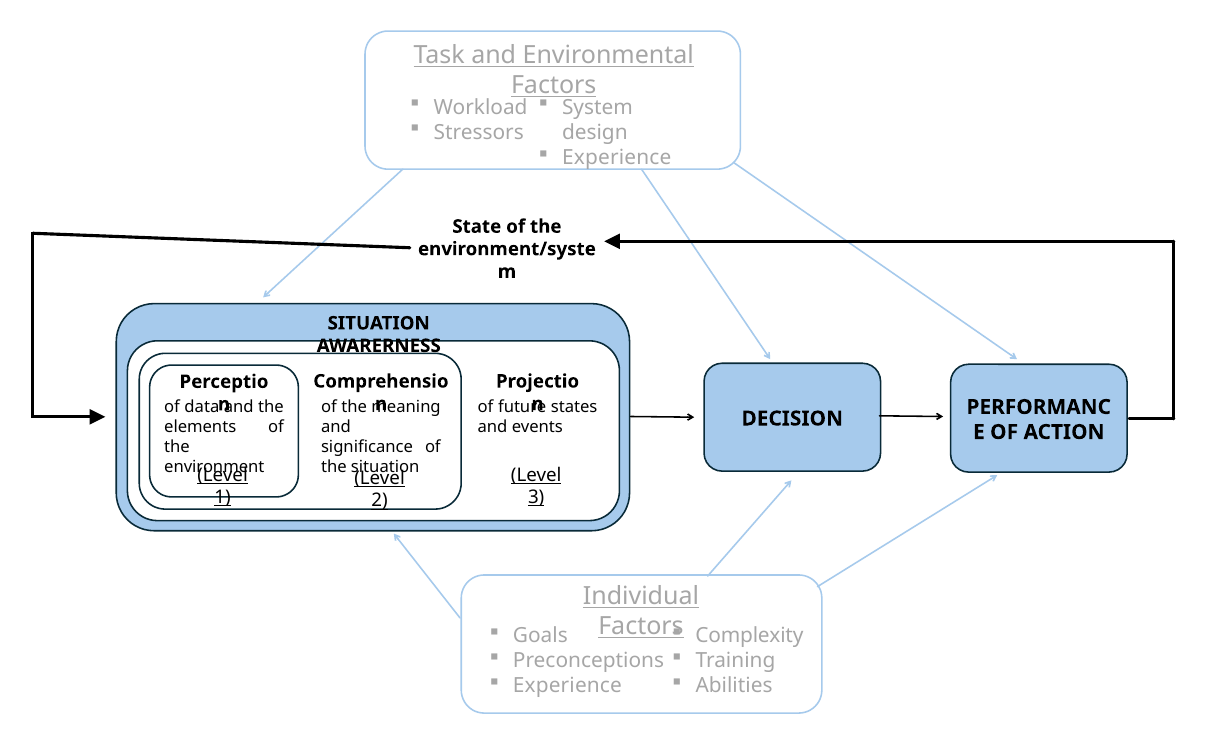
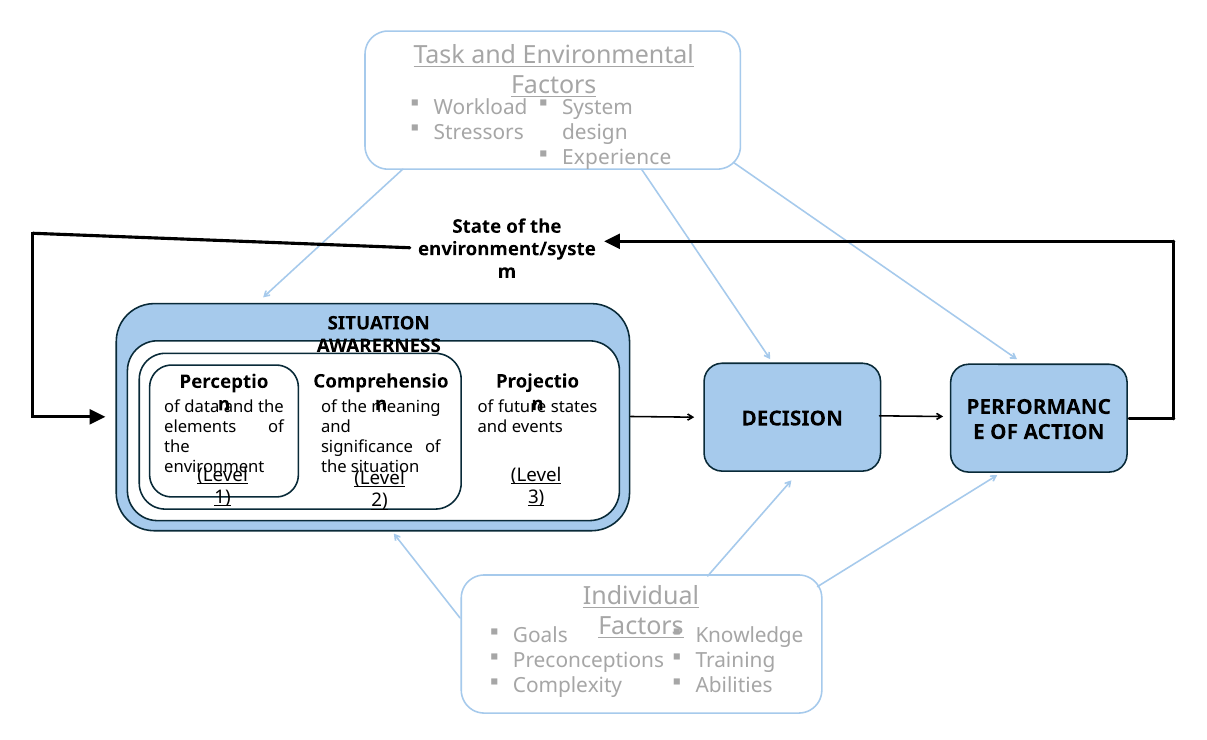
Complexity: Complexity -> Knowledge
Experience at (567, 686): Experience -> Complexity
